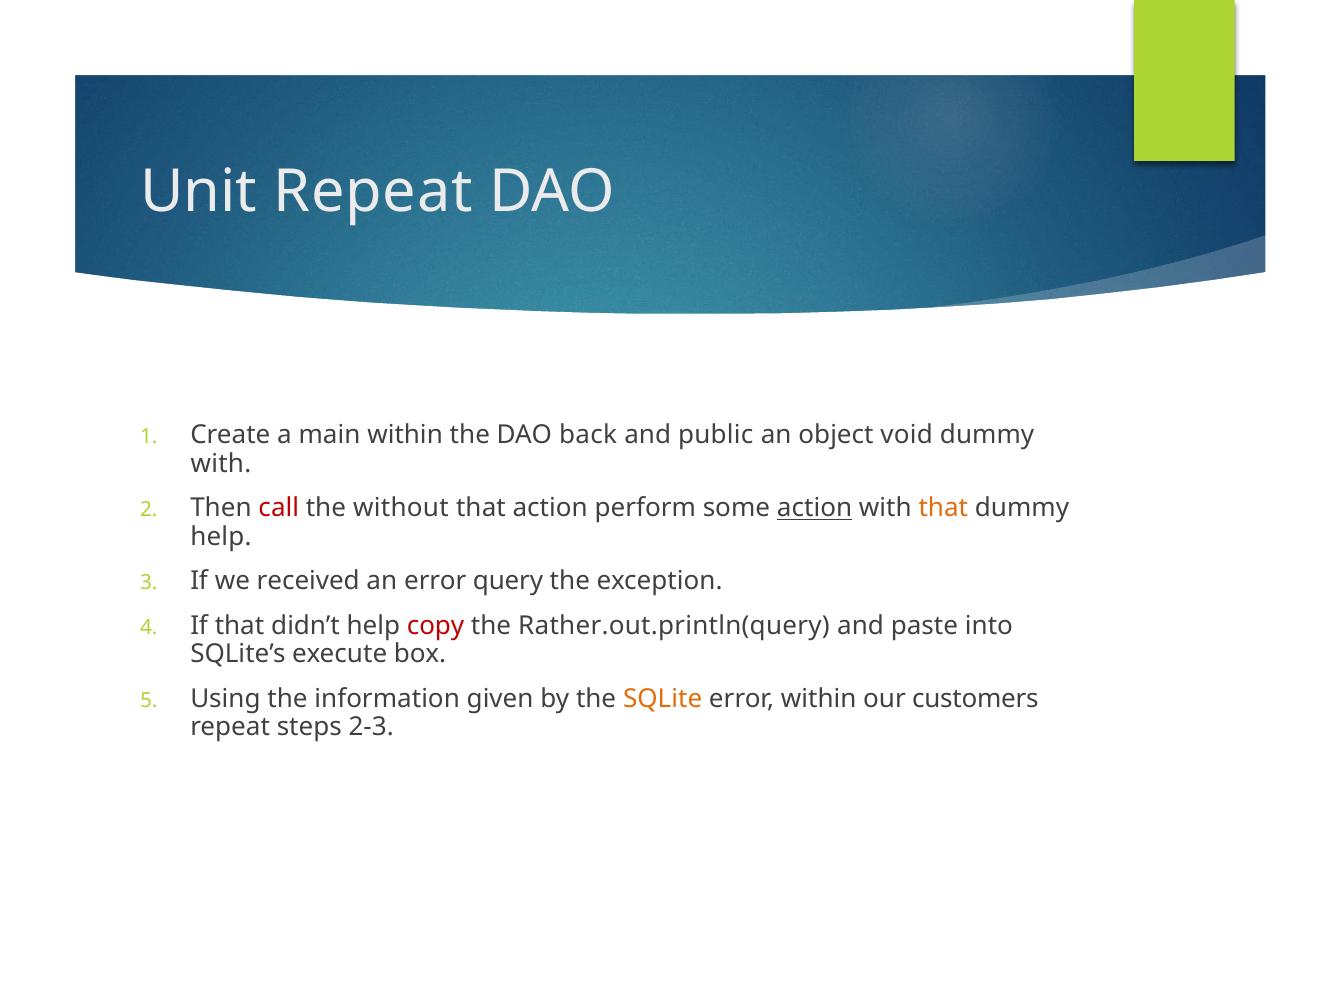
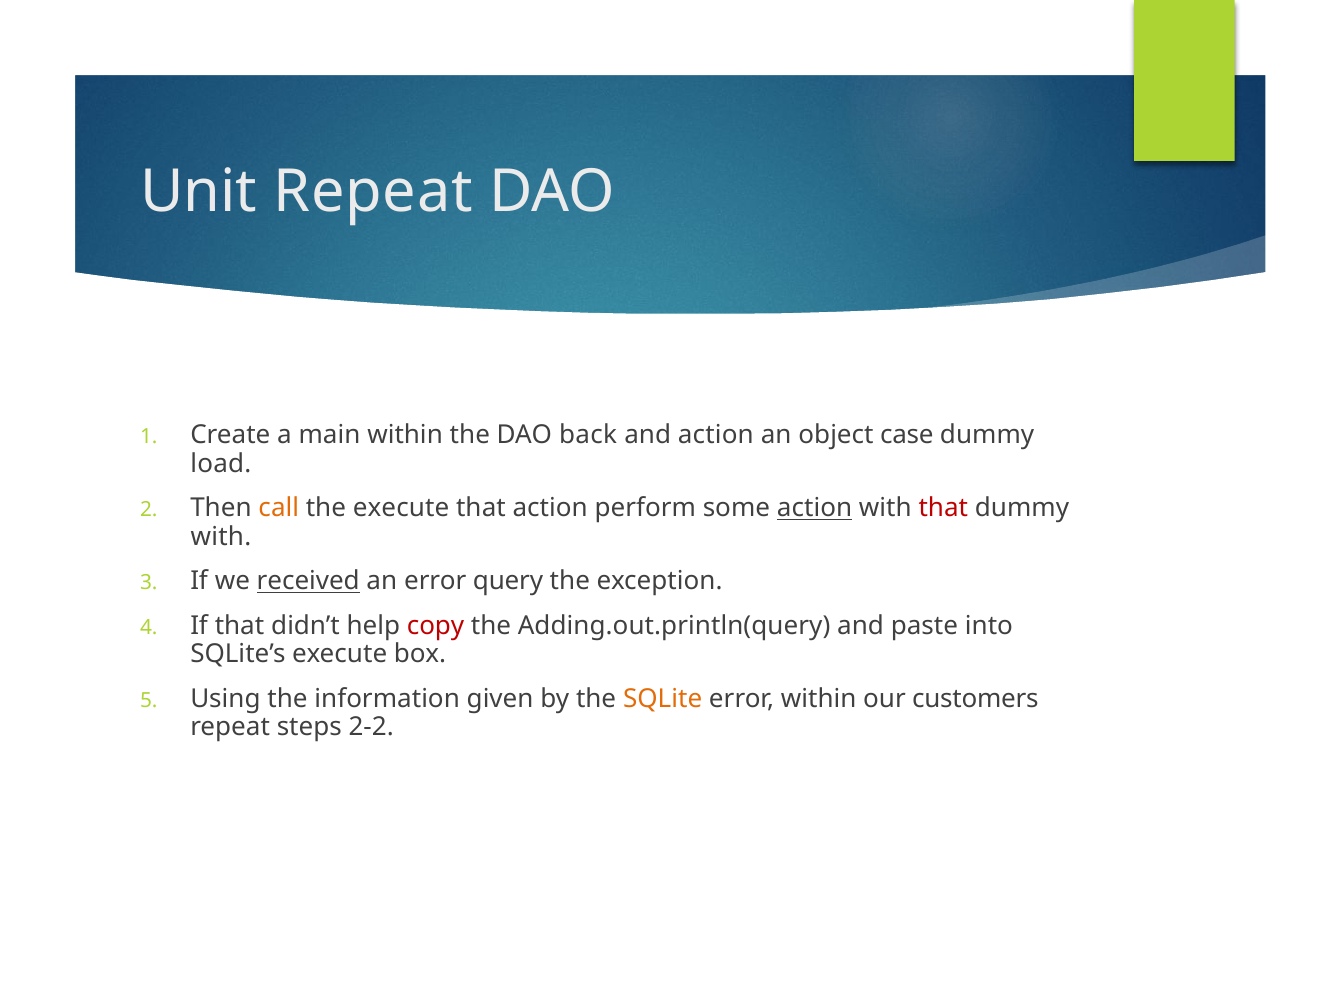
and public: public -> action
void: void -> case
with at (221, 464): with -> load
call colour: red -> orange
the without: without -> execute
that at (943, 509) colour: orange -> red
help at (221, 537): help -> with
received underline: none -> present
Rather.out.println(query: Rather.out.println(query -> Adding.out.println(query
2-3: 2-3 -> 2-2
